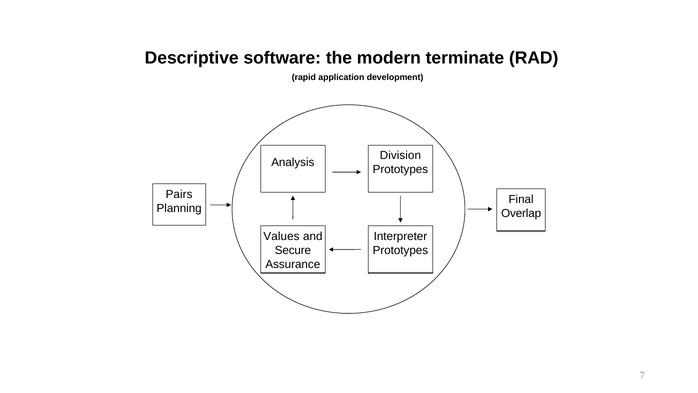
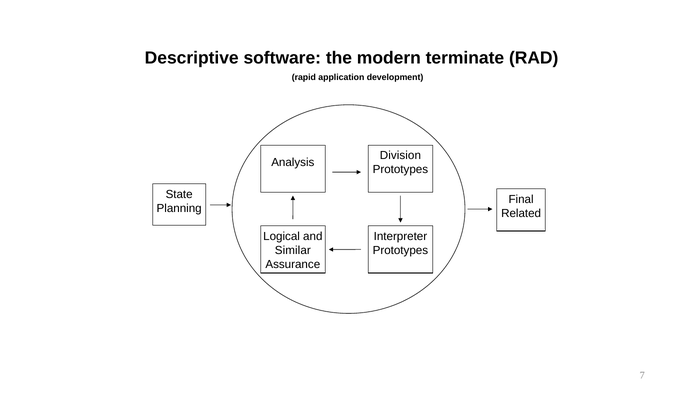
Pairs: Pairs -> State
Overlap: Overlap -> Related
Values: Values -> Logical
Secure: Secure -> Similar
